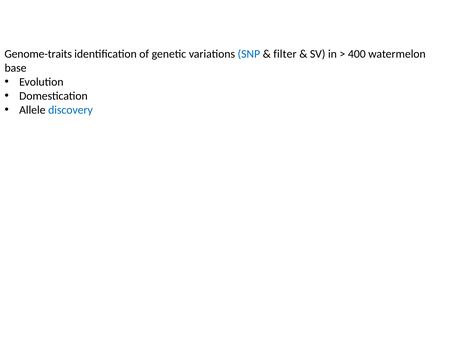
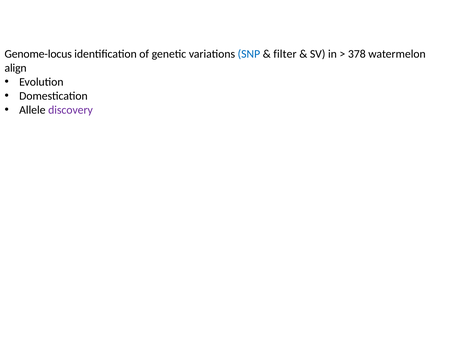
Genome-traits: Genome-traits -> Genome-locus
400: 400 -> 378
base: base -> align
discovery colour: blue -> purple
